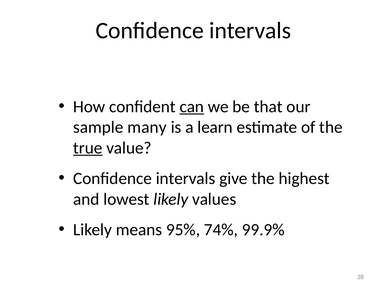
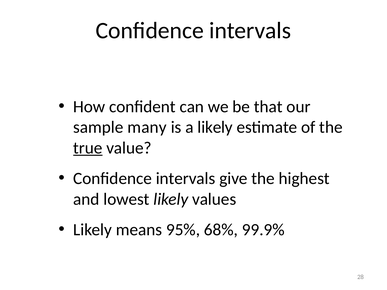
can underline: present -> none
a learn: learn -> likely
74%: 74% -> 68%
